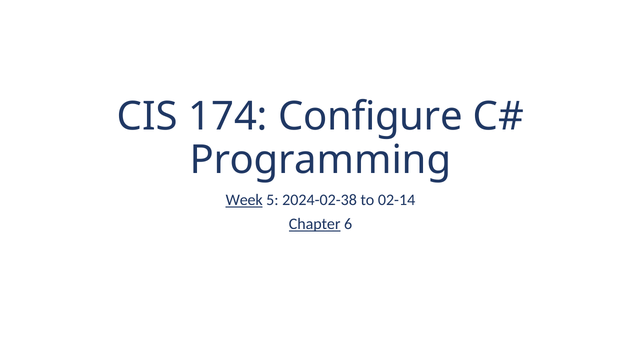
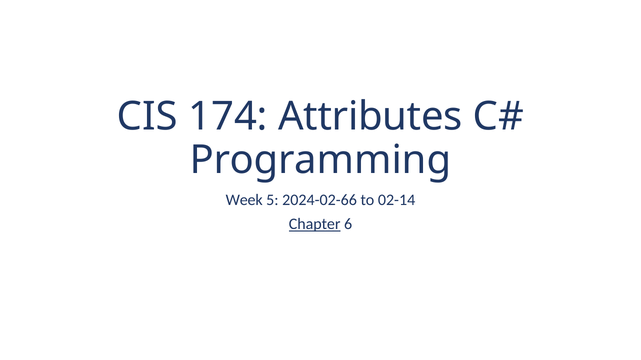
Configure: Configure -> Attributes
Week underline: present -> none
2024-02-38: 2024-02-38 -> 2024-02-66
